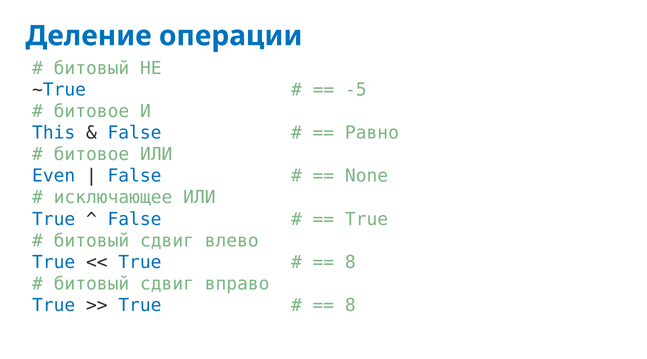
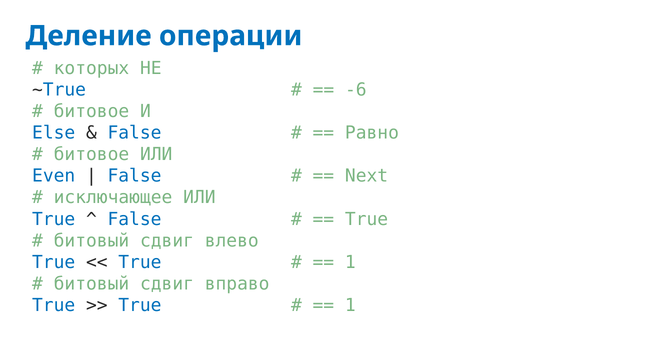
битовый at (91, 68): битовый -> которых
-5: -5 -> -6
This: This -> Else
None: None -> Next
8 at (350, 262): 8 -> 1
8 at (350, 305): 8 -> 1
